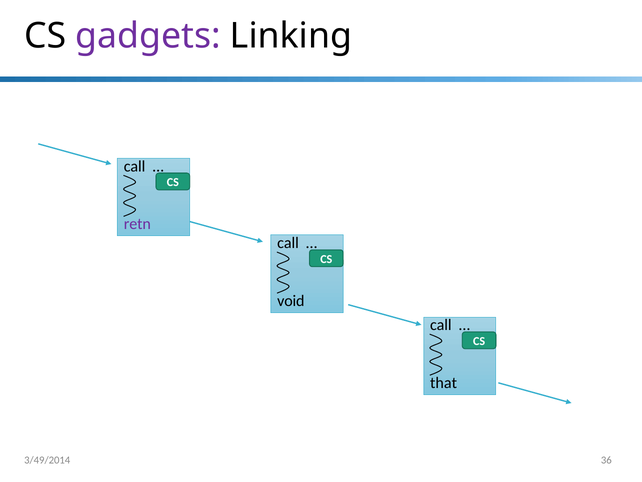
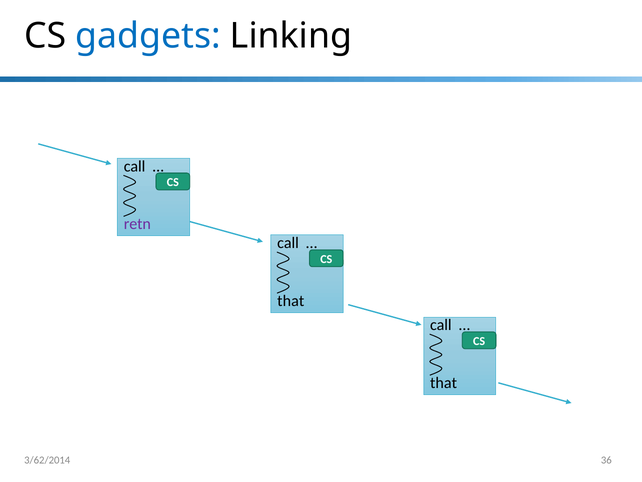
gadgets colour: purple -> blue
void at (291, 301): void -> that
3/49/2014: 3/49/2014 -> 3/62/2014
